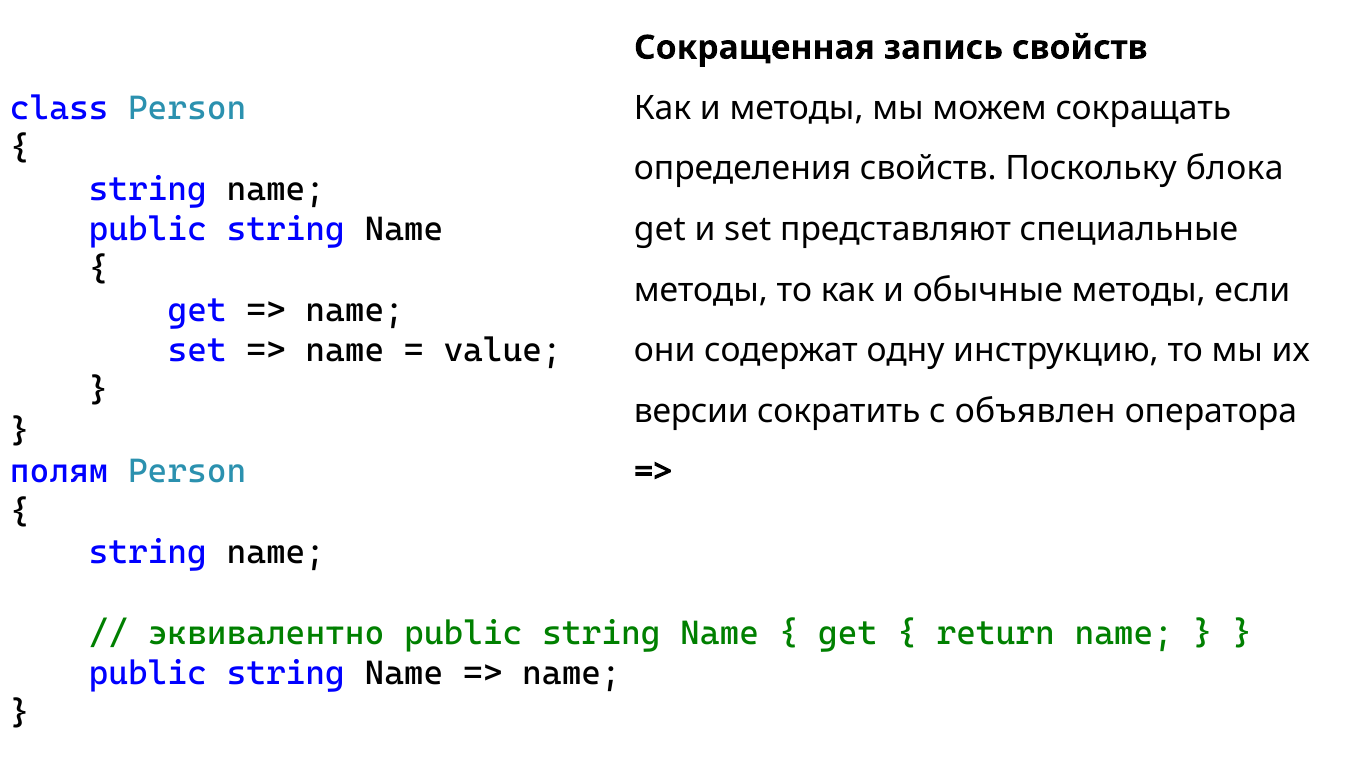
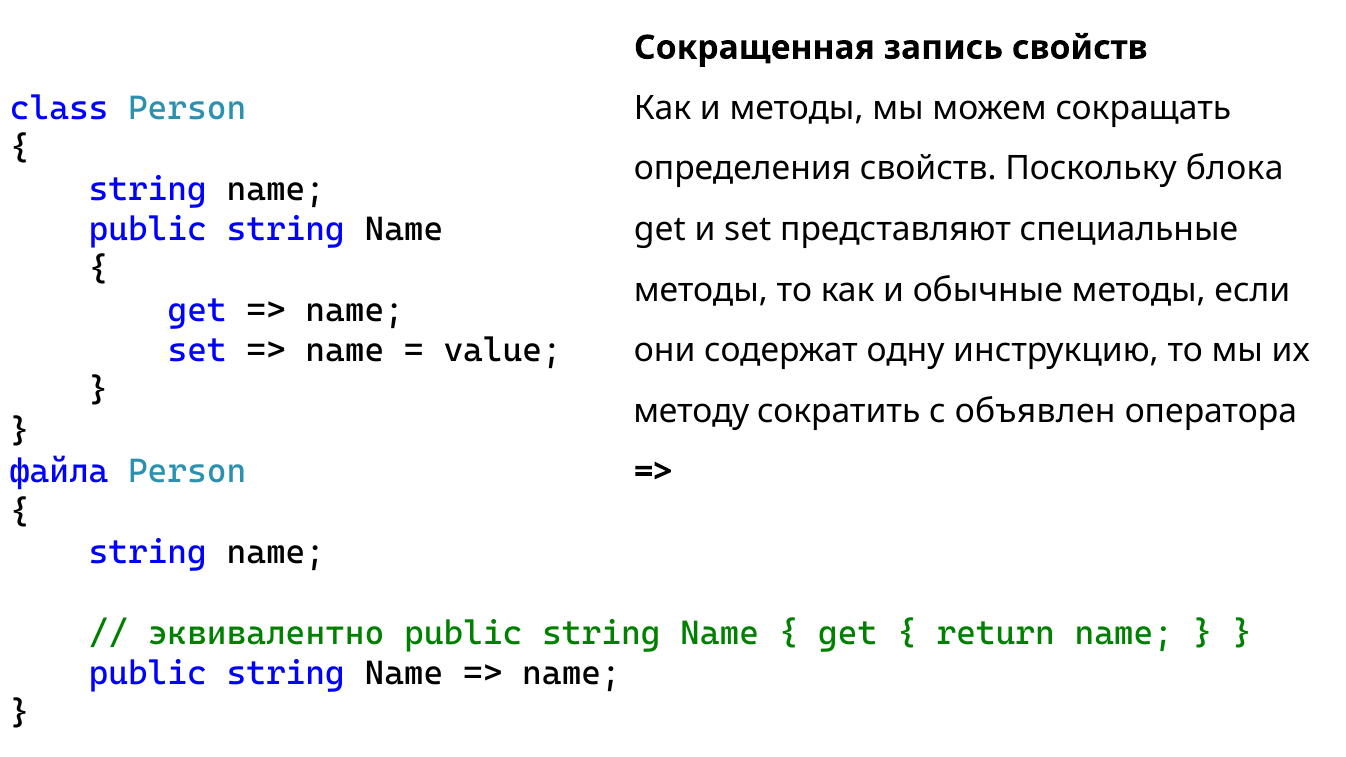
версии: версии -> методу
полям: полям -> файла
